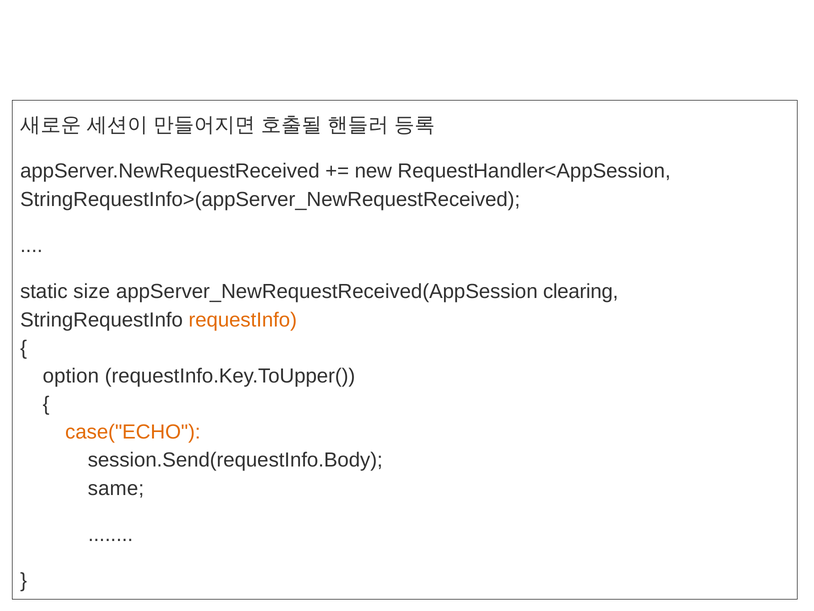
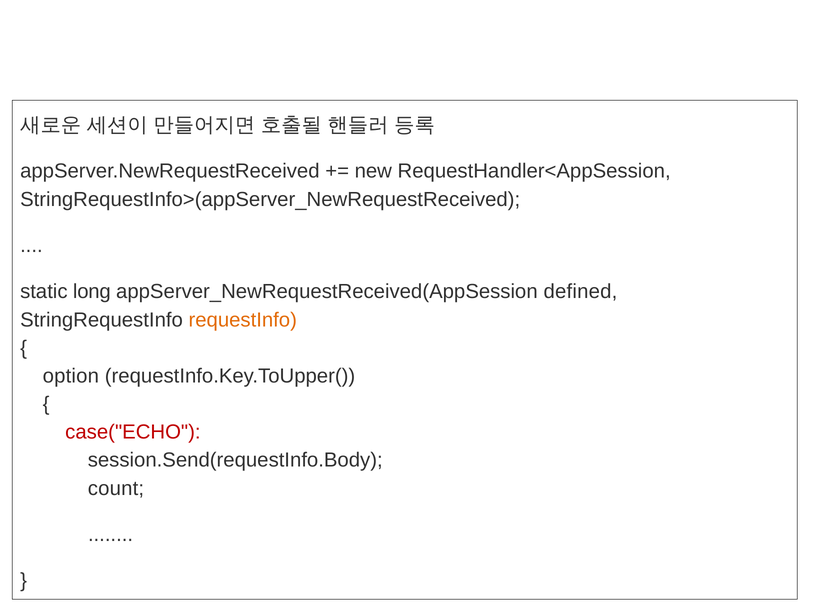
size: size -> long
clearing: clearing -> defined
case("ECHO colour: orange -> red
same: same -> count
